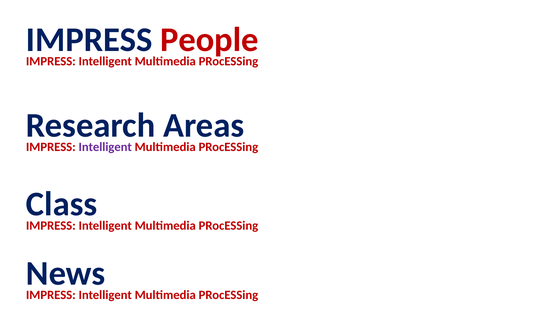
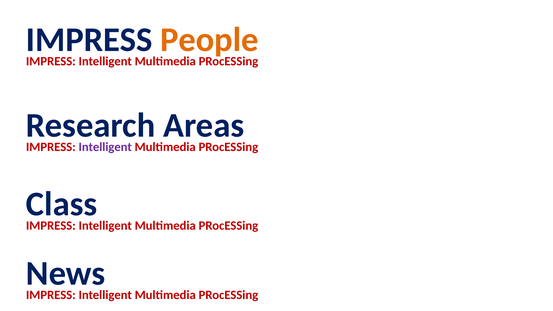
People colour: red -> orange
